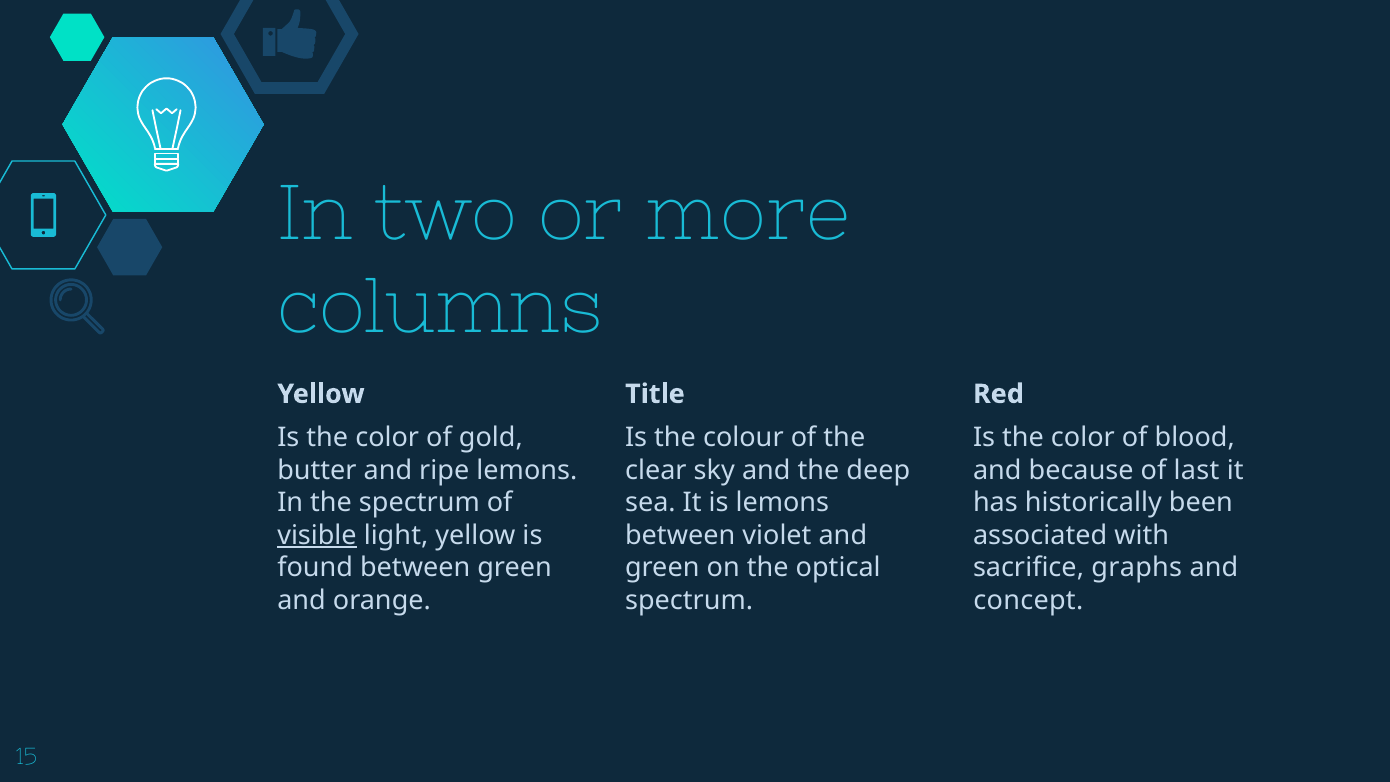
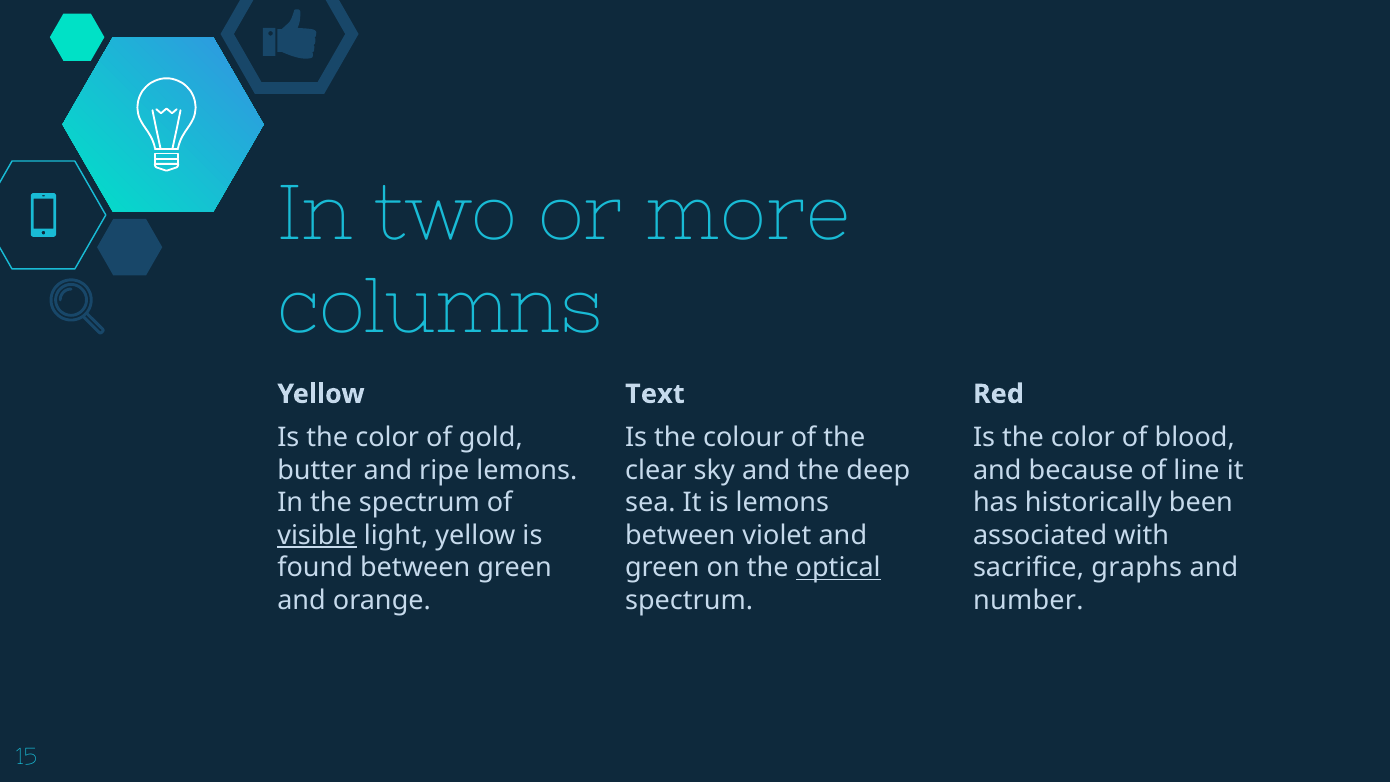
Title: Title -> Text
last: last -> line
optical underline: none -> present
concept: concept -> number
